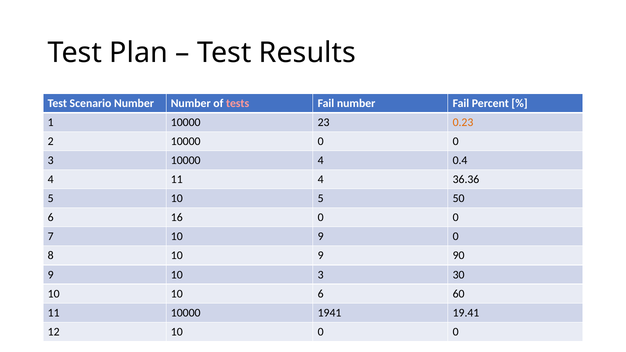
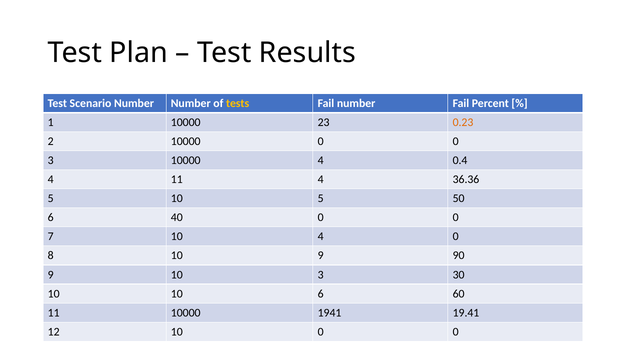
tests colour: pink -> yellow
16: 16 -> 40
7 10 9: 9 -> 4
